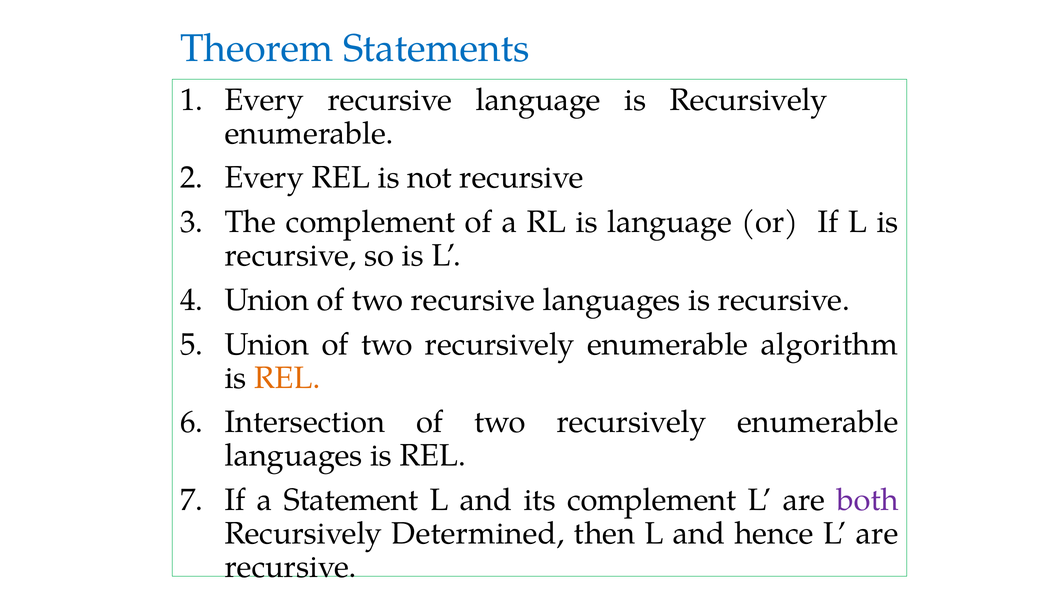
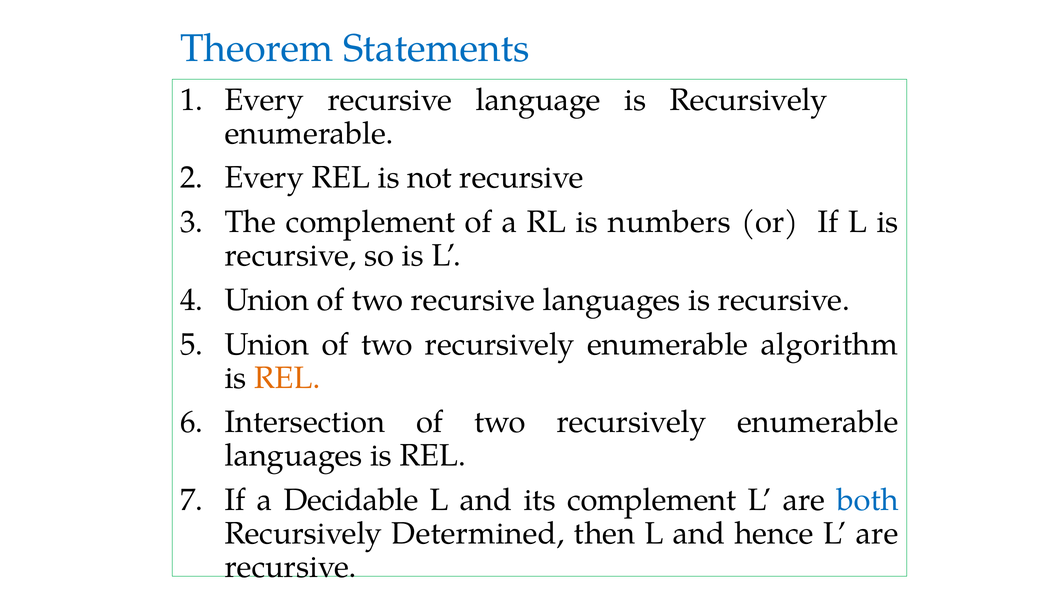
is language: language -> numbers
Statement: Statement -> Decidable
both colour: purple -> blue
